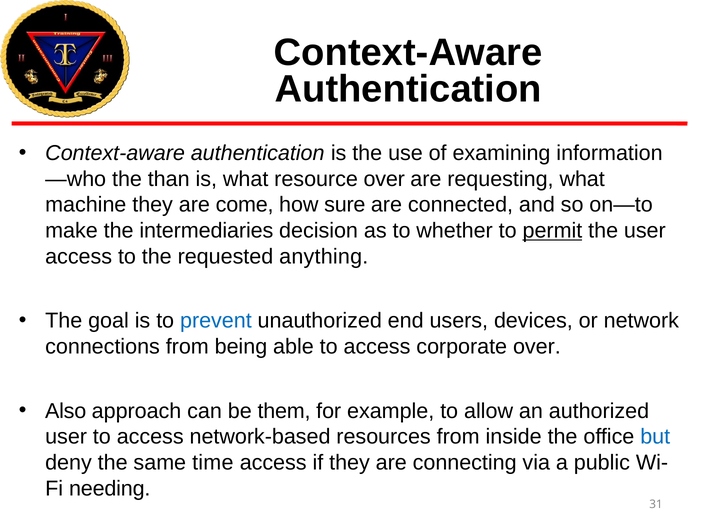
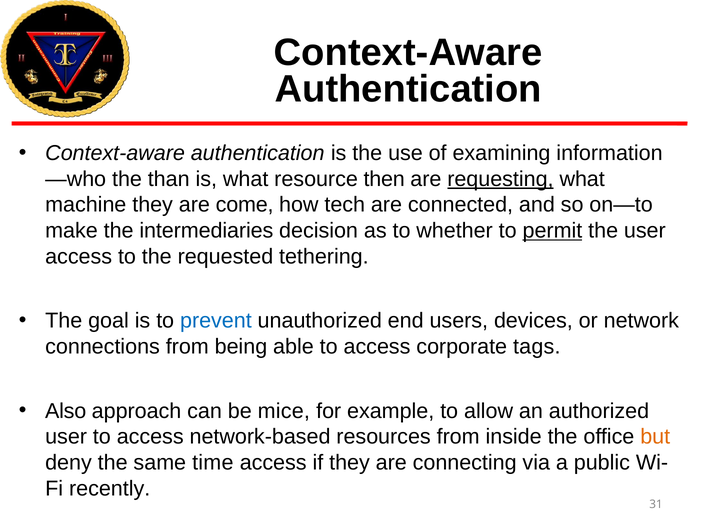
resource over: over -> then
requesting underline: none -> present
sure: sure -> tech
anything: anything -> tethering
corporate over: over -> tags
them: them -> mice
but colour: blue -> orange
needing: needing -> recently
